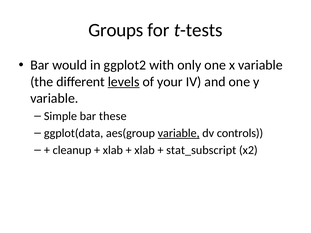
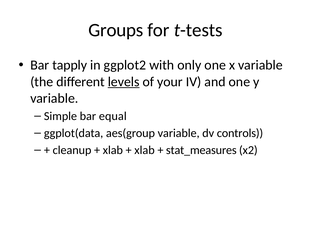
would: would -> tapply
these: these -> equal
variable at (179, 133) underline: present -> none
stat_subscript: stat_subscript -> stat_measures
